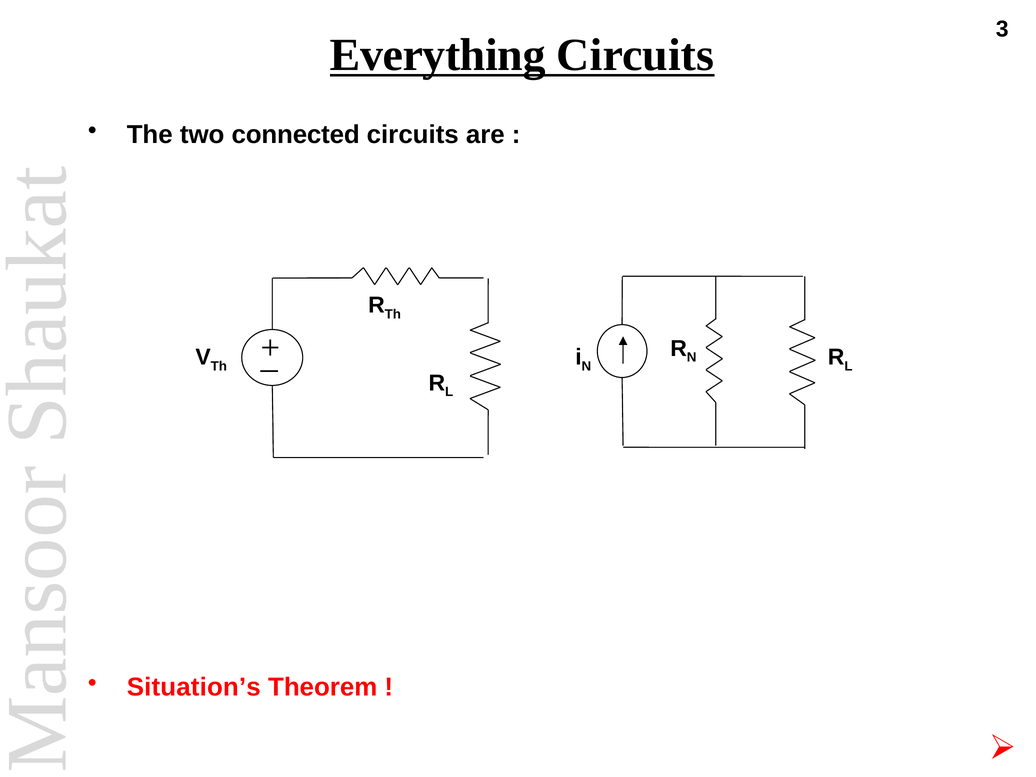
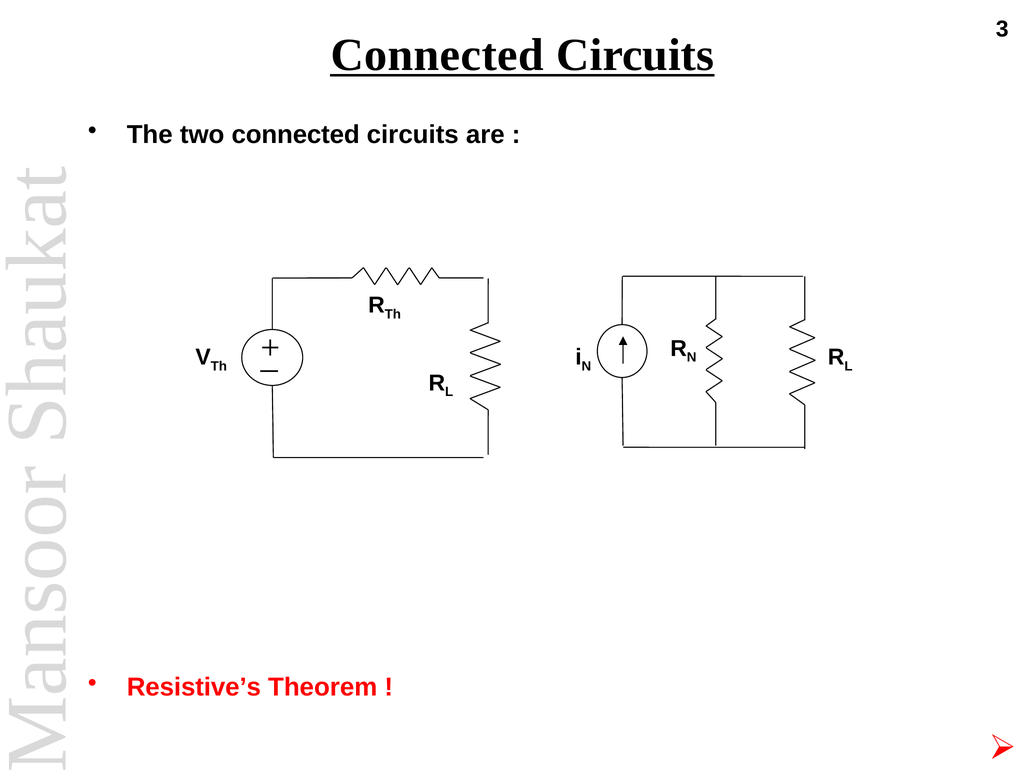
Everything at (438, 55): Everything -> Connected
Situation’s: Situation’s -> Resistive’s
